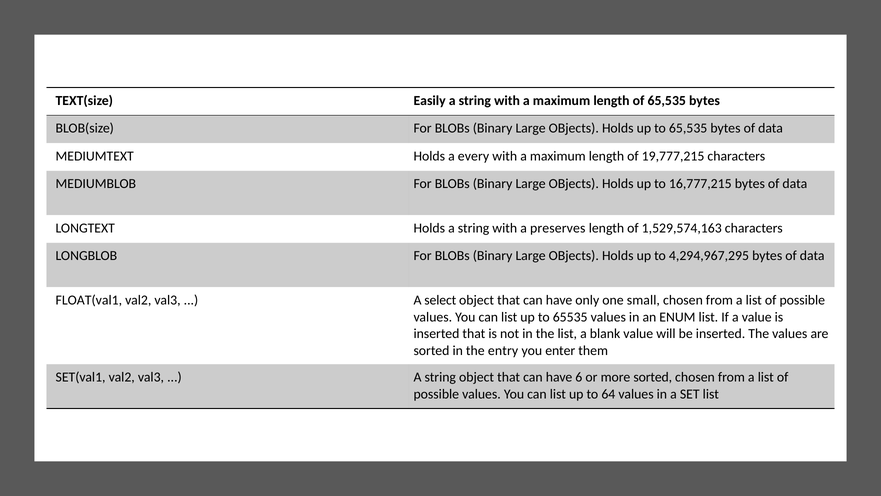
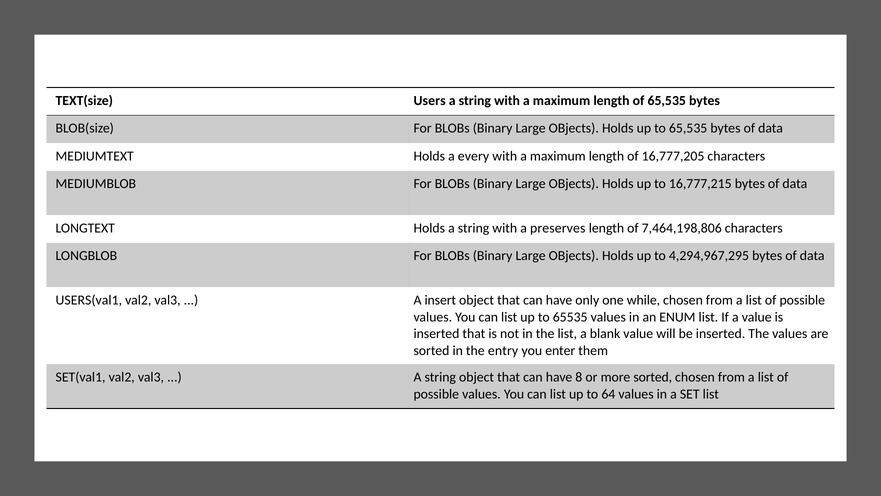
Easily: Easily -> Users
19,777,215: 19,777,215 -> 16,777,205
1,529,574,163: 1,529,574,163 -> 7,464,198,806
FLOAT(val1: FLOAT(val1 -> USERS(val1
select: select -> insert
small: small -> while
6: 6 -> 8
